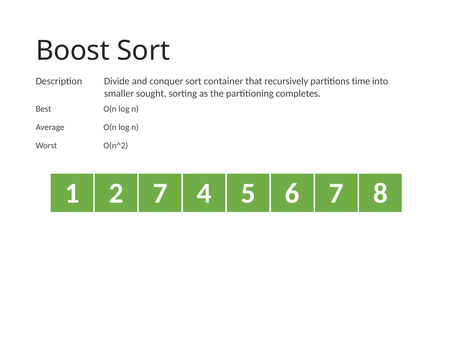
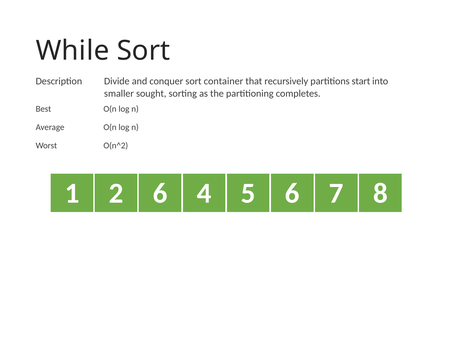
Boost: Boost -> While
time: time -> start
2 7: 7 -> 6
